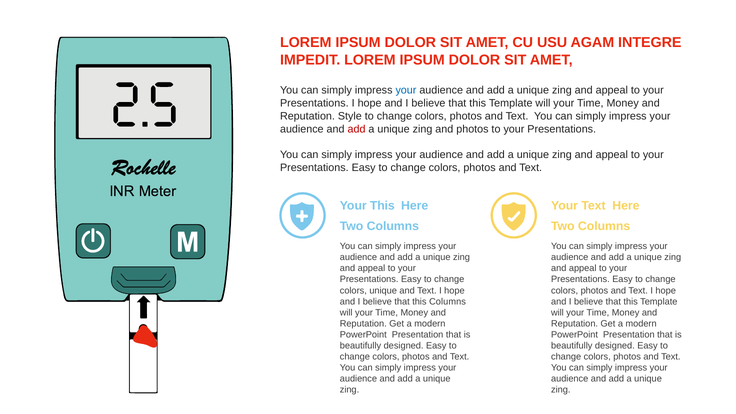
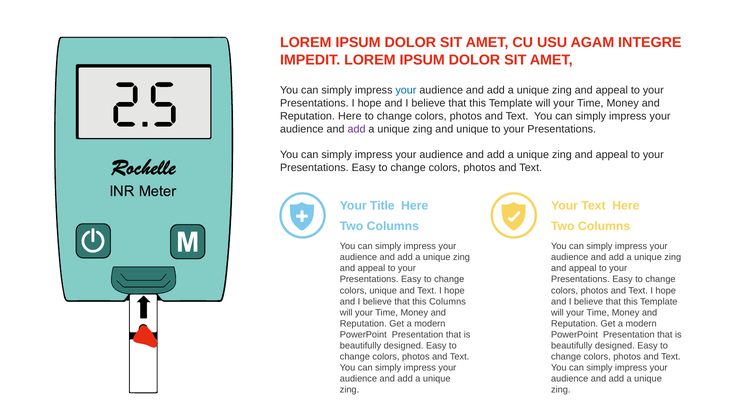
Reputation Style: Style -> Here
add at (357, 129) colour: red -> purple
and photos: photos -> unique
Your This: This -> Title
